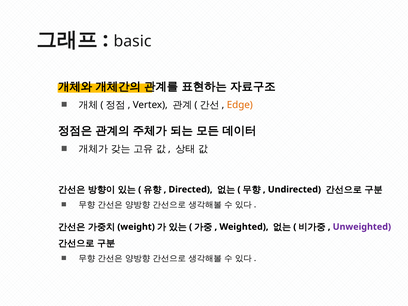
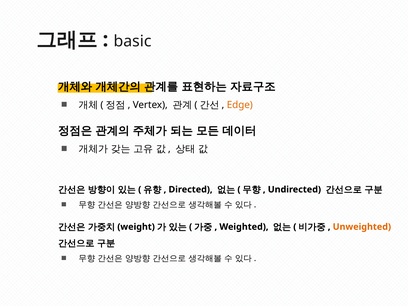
Unweighted colour: purple -> orange
